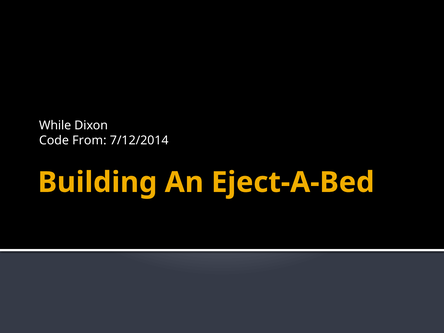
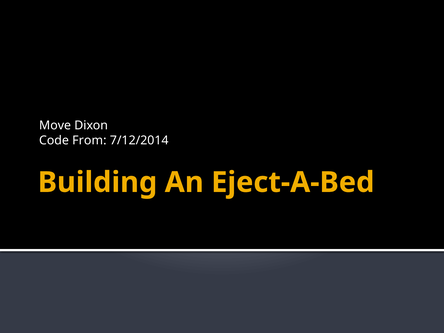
While: While -> Move
